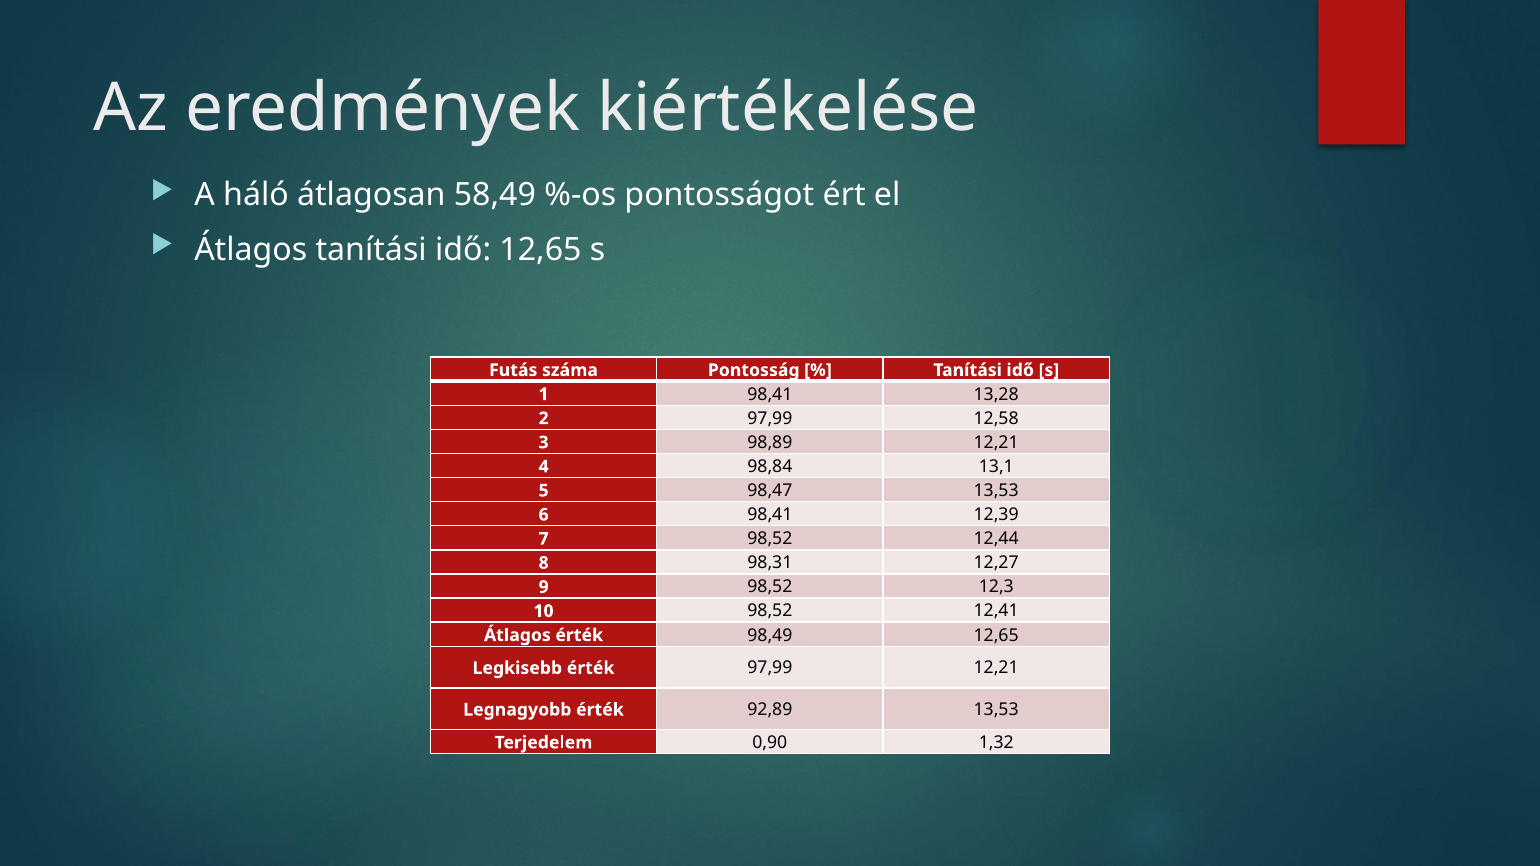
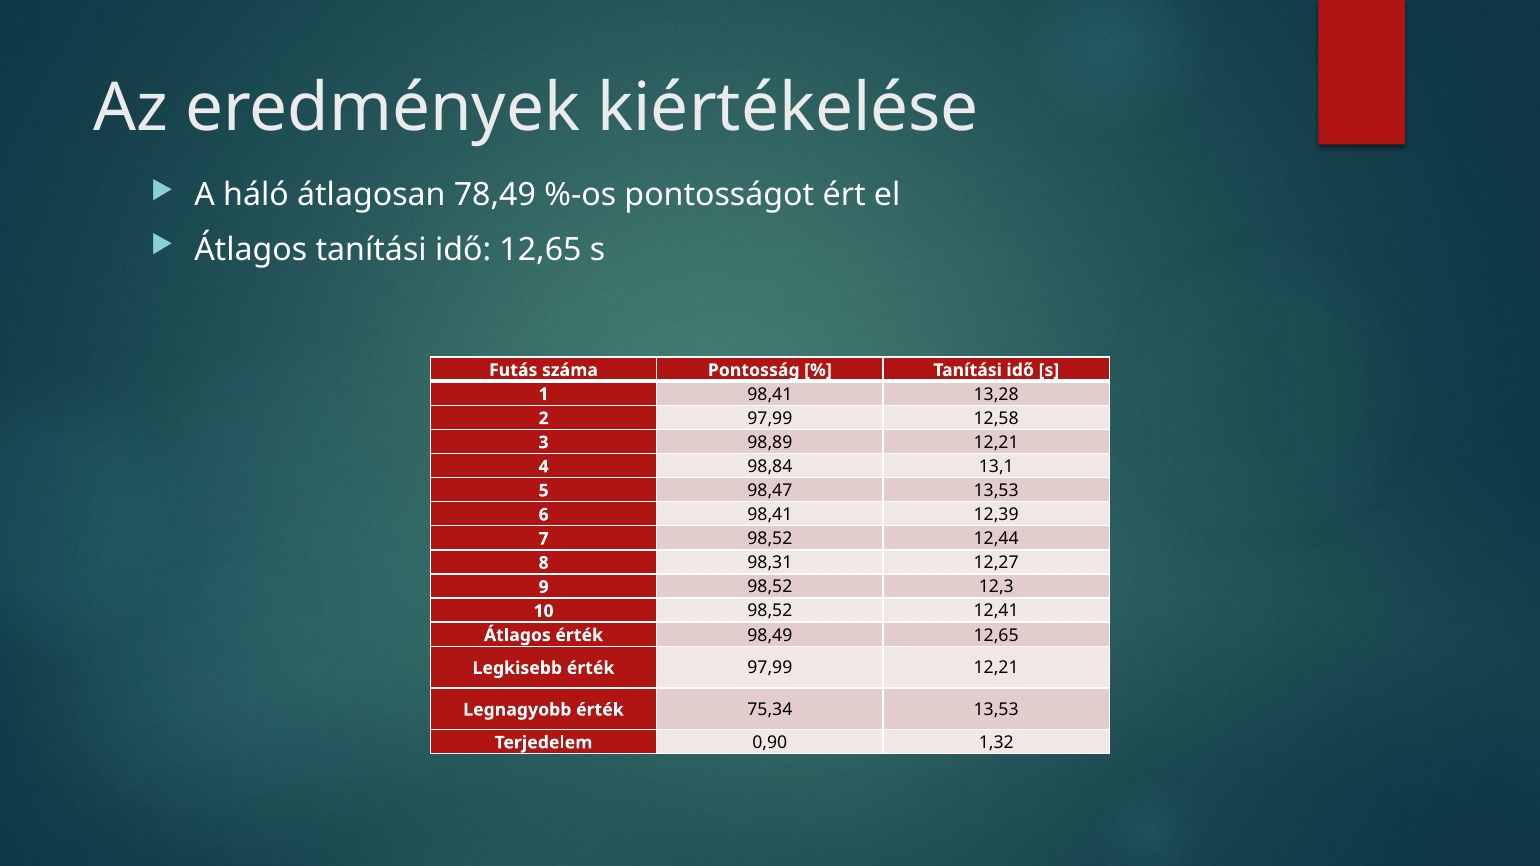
58,49: 58,49 -> 78,49
92,89: 92,89 -> 75,34
